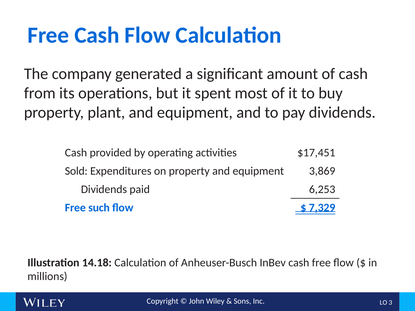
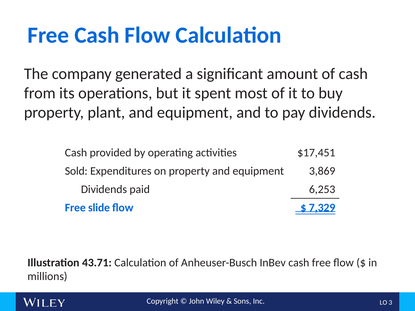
such: such -> slide
14.18: 14.18 -> 43.71
